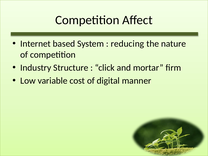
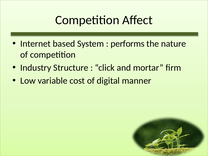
reducing: reducing -> performs
